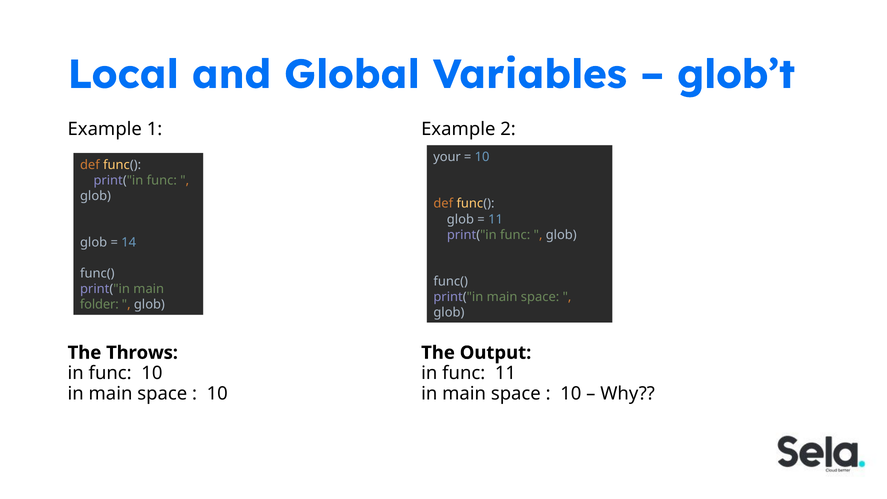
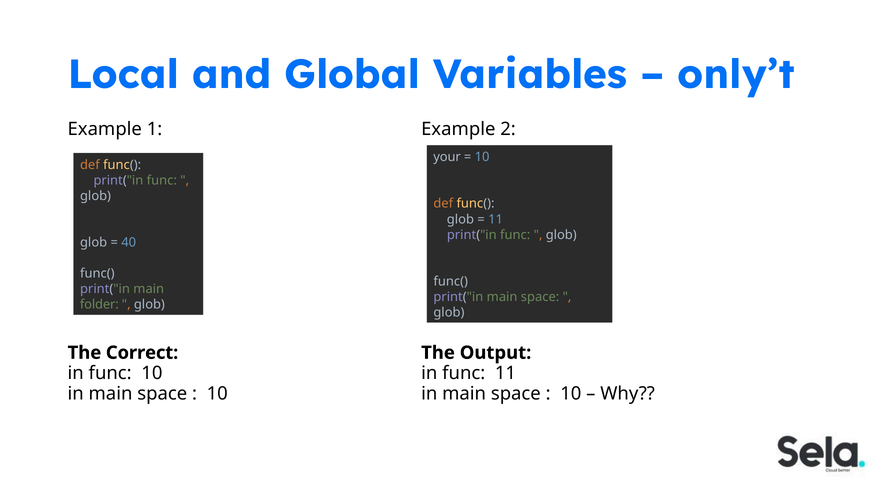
glob’t: glob’t -> only’t
14: 14 -> 40
Throws: Throws -> Correct
